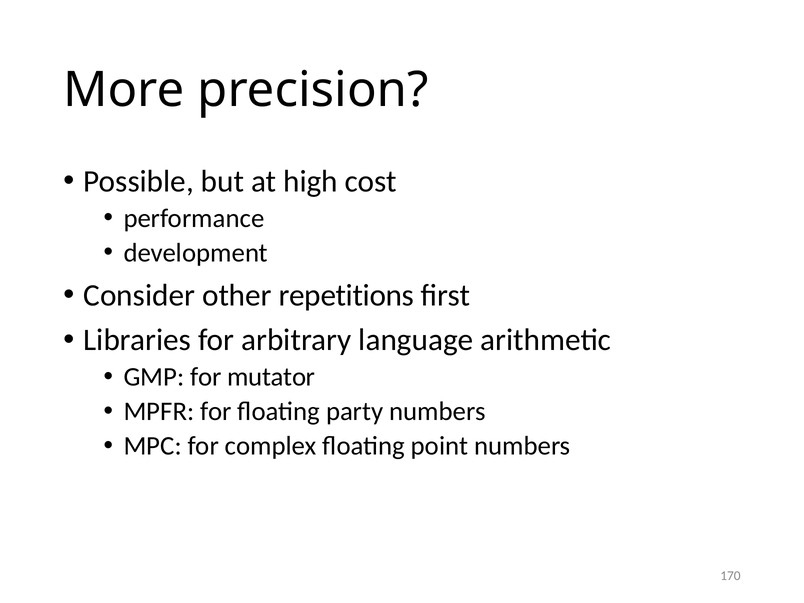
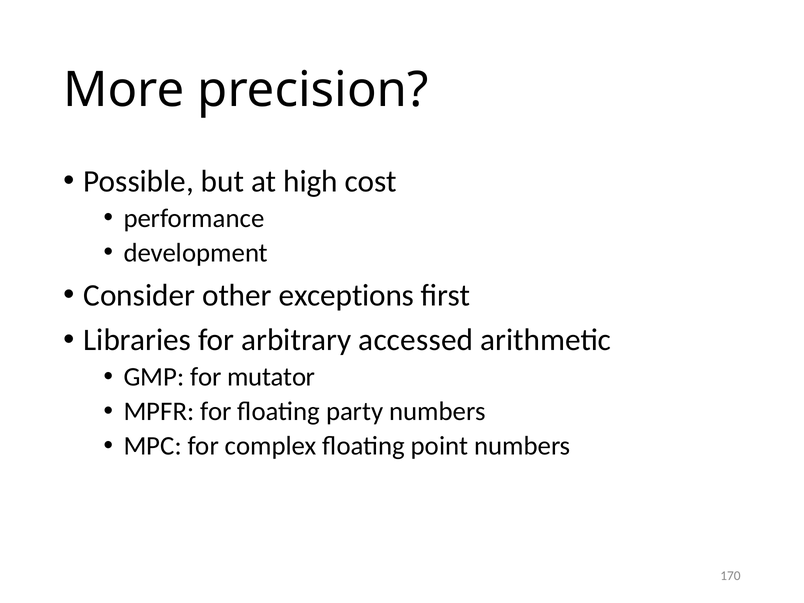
repetitions: repetitions -> exceptions
language: language -> accessed
